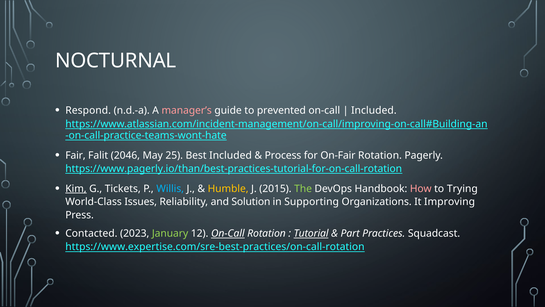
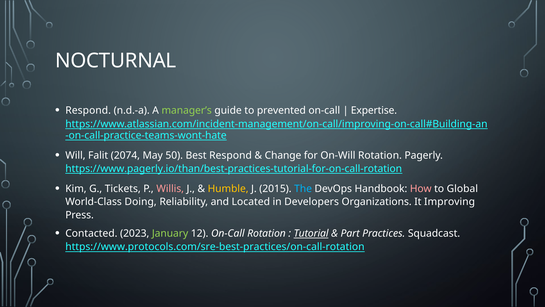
manager’s colour: pink -> light green
Included at (374, 110): Included -> Expertise
Fair: Fair -> Will
2046: 2046 -> 2074
25: 25 -> 50
Best Included: Included -> Respond
Process: Process -> Change
On-Fair: On-Fair -> On-Will
Kim underline: present -> none
Willis colour: light blue -> pink
The colour: light green -> light blue
Trying: Trying -> Global
Issues: Issues -> Doing
Solution: Solution -> Located
Supporting: Supporting -> Developers
On-Call at (228, 233) underline: present -> none
https://www.expertise.com/sre-best-practices/on-call-rotation: https://www.expertise.com/sre-best-practices/on-call-rotation -> https://www.protocols.com/sre-best-practices/on-call-rotation
